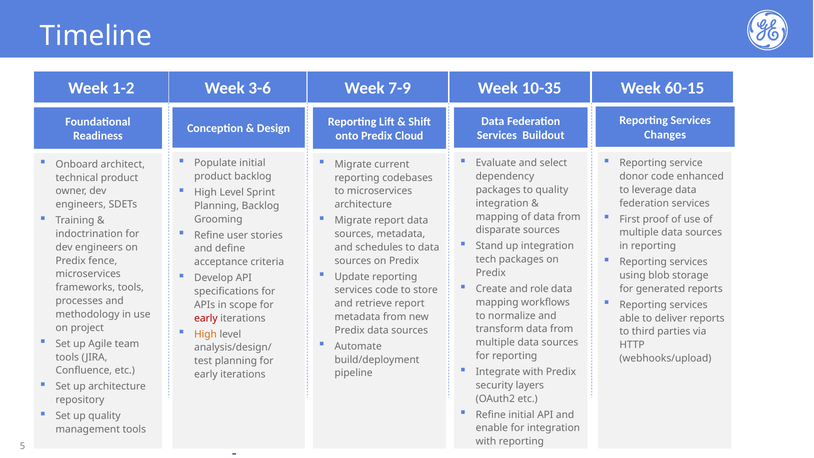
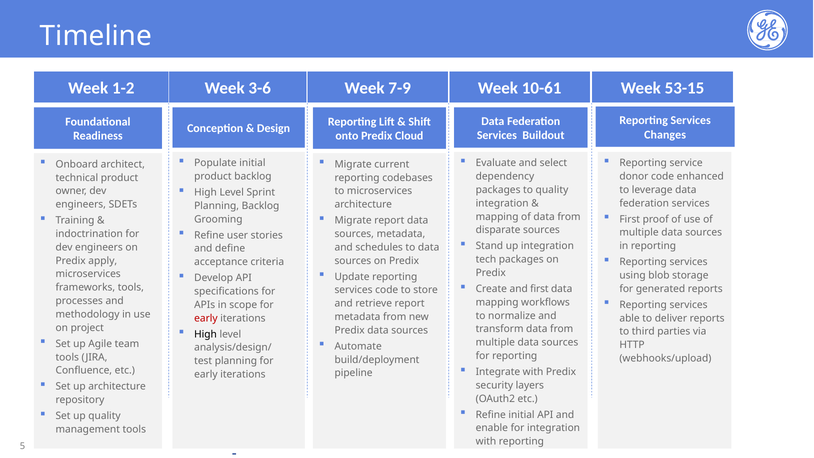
10-35: 10-35 -> 10-61
60-15: 60-15 -> 53-15
fence: fence -> apply
and role: role -> first
High at (206, 334) colour: orange -> black
